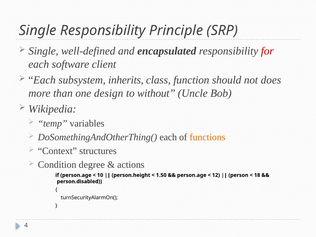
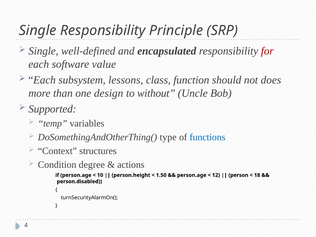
client: client -> value
inherits: inherits -> lessons
Wikipedia: Wikipedia -> Supported
DoSomethingAndOtherThing( each: each -> type
functions colour: orange -> blue
